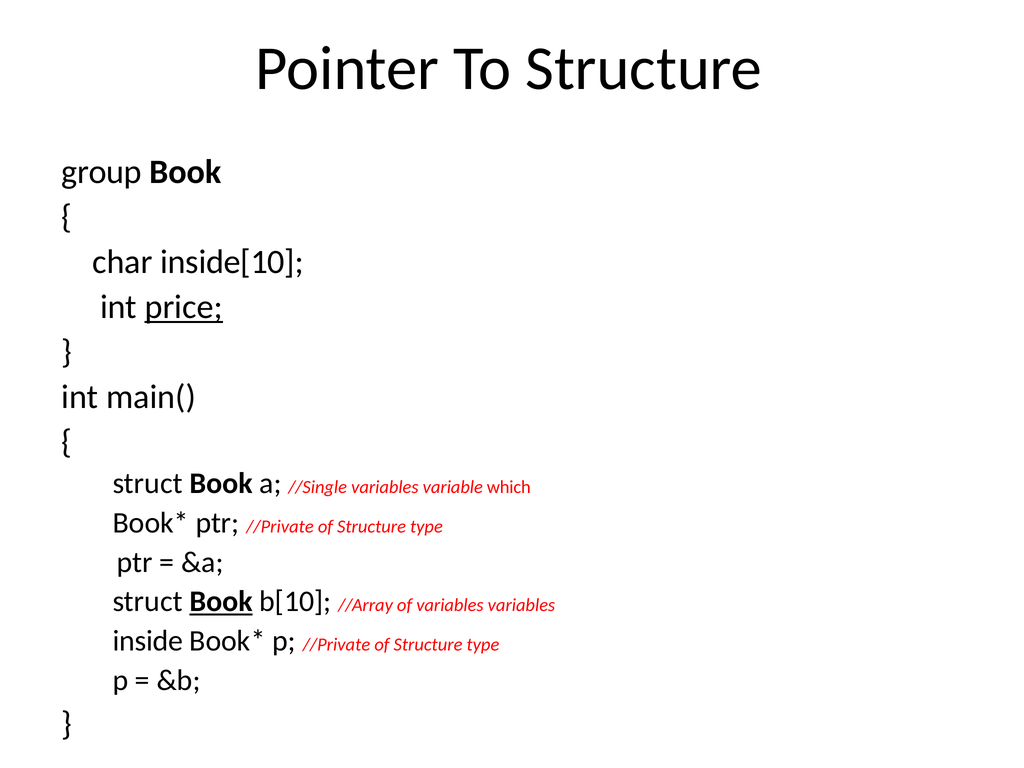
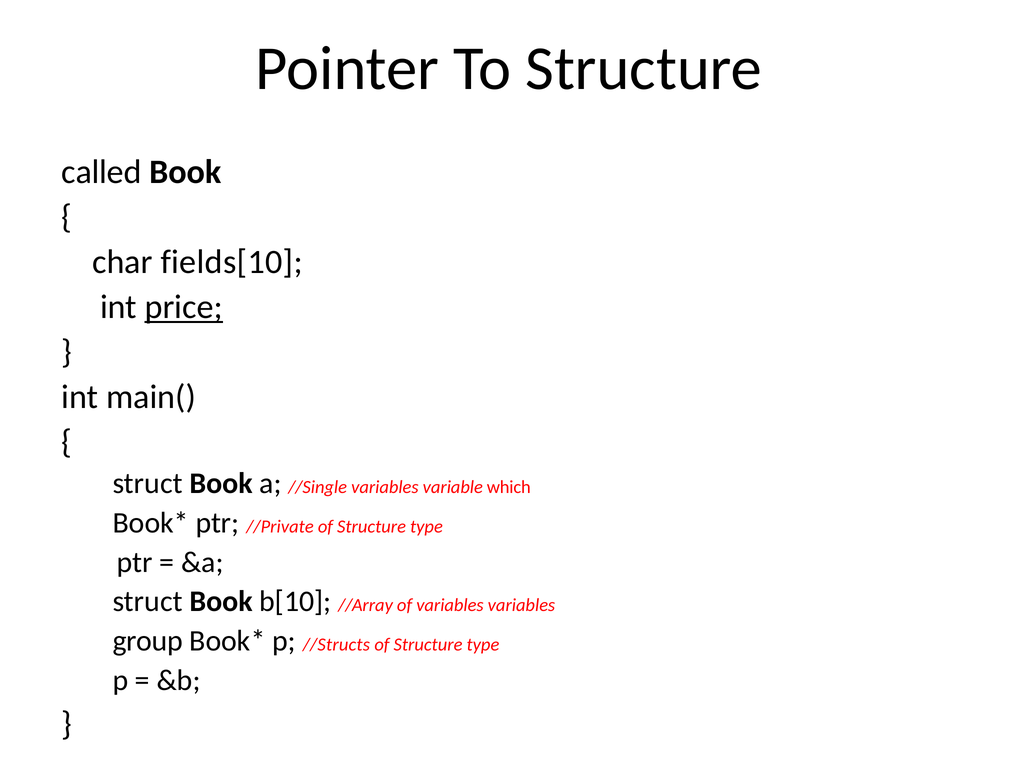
group: group -> called
inside[10: inside[10 -> fields[10
Book at (221, 602) underline: present -> none
inside: inside -> group
p //Private: //Private -> //Structs
